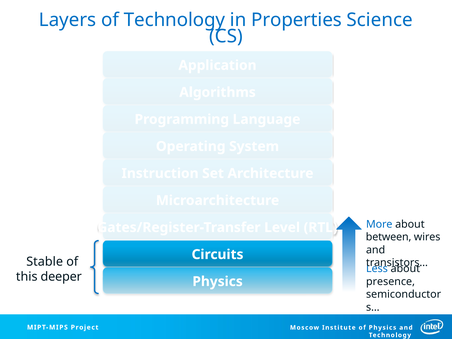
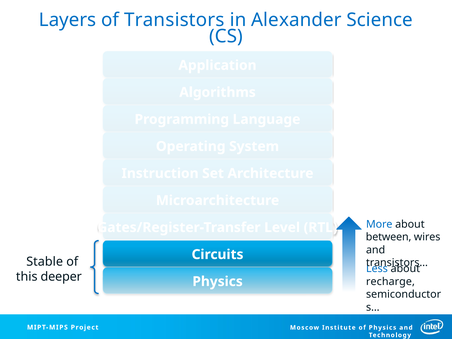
of Technology: Technology -> Transistors
Properties: Properties -> Alexander
presence: presence -> recharge
